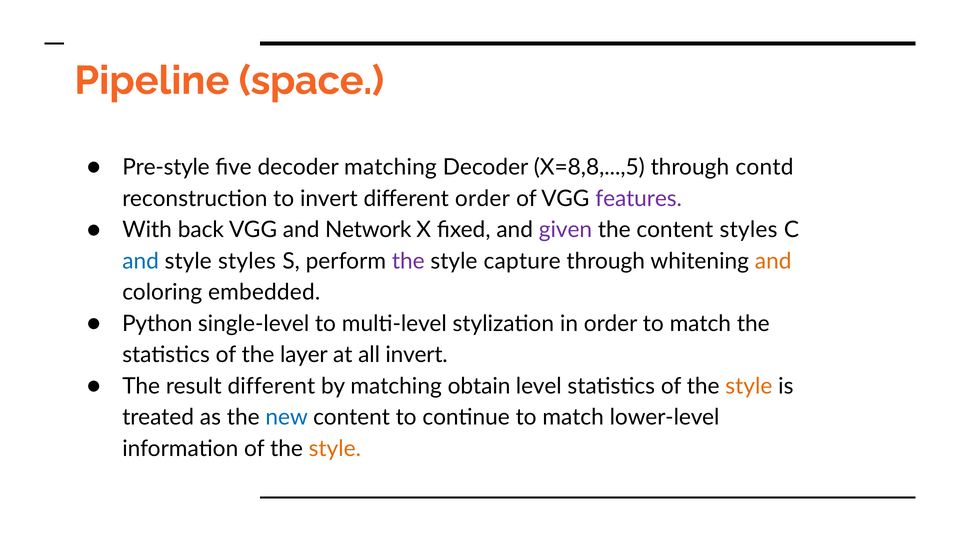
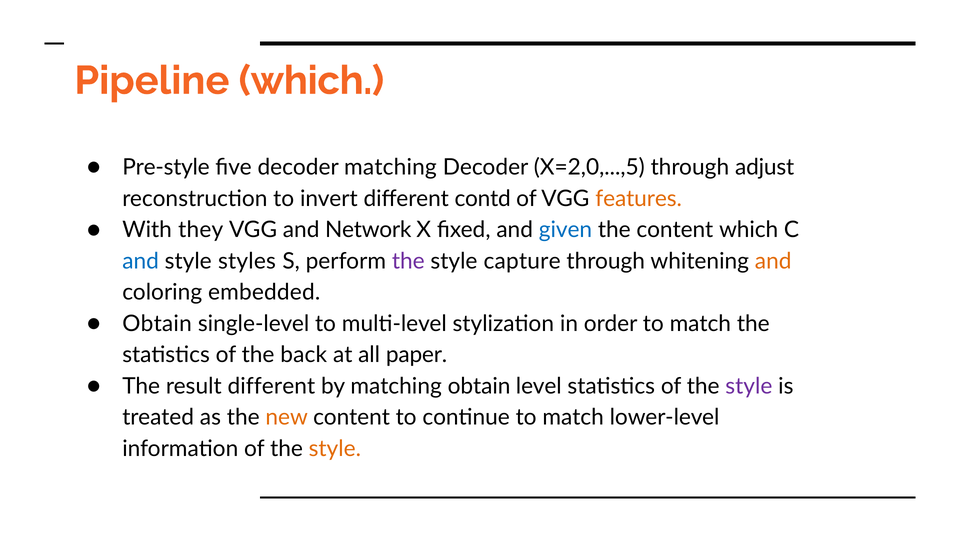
Pipeline space: space -> which
X=8,8,...,5: X=8,8,...,5 -> X=2,0,...,5
contd: contd -> adjust
different order: order -> contd
features colour: purple -> orange
back: back -> they
given colour: purple -> blue
content styles: styles -> which
Python at (157, 324): Python -> Obtain
layer: layer -> back
all invert: invert -> paper
style at (749, 386) colour: orange -> purple
new colour: blue -> orange
